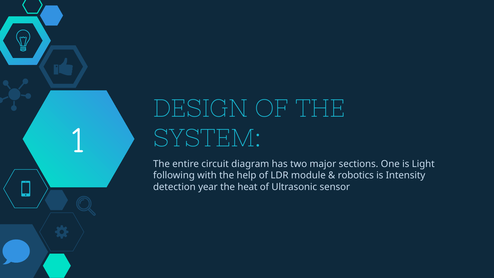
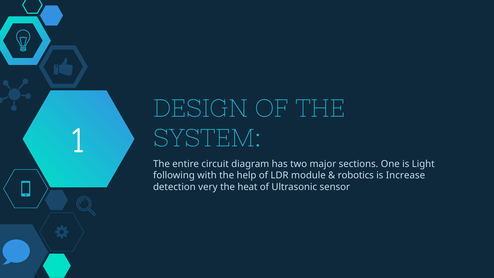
Intensity: Intensity -> Increase
year: year -> very
